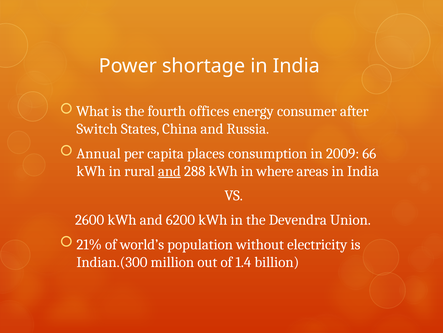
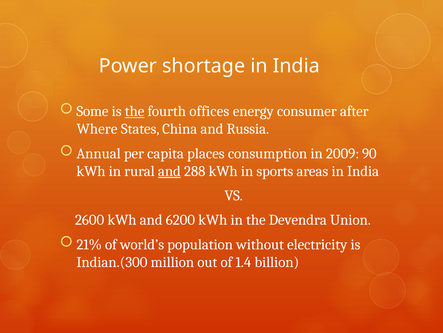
What: What -> Some
the at (135, 111) underline: none -> present
Switch: Switch -> Where
66: 66 -> 90
where: where -> sports
